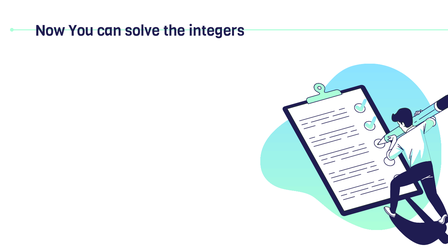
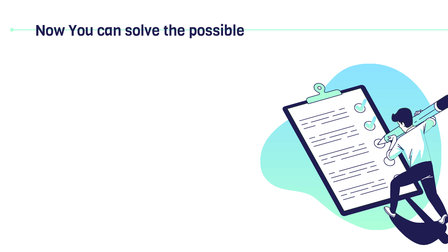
integers: integers -> possible
